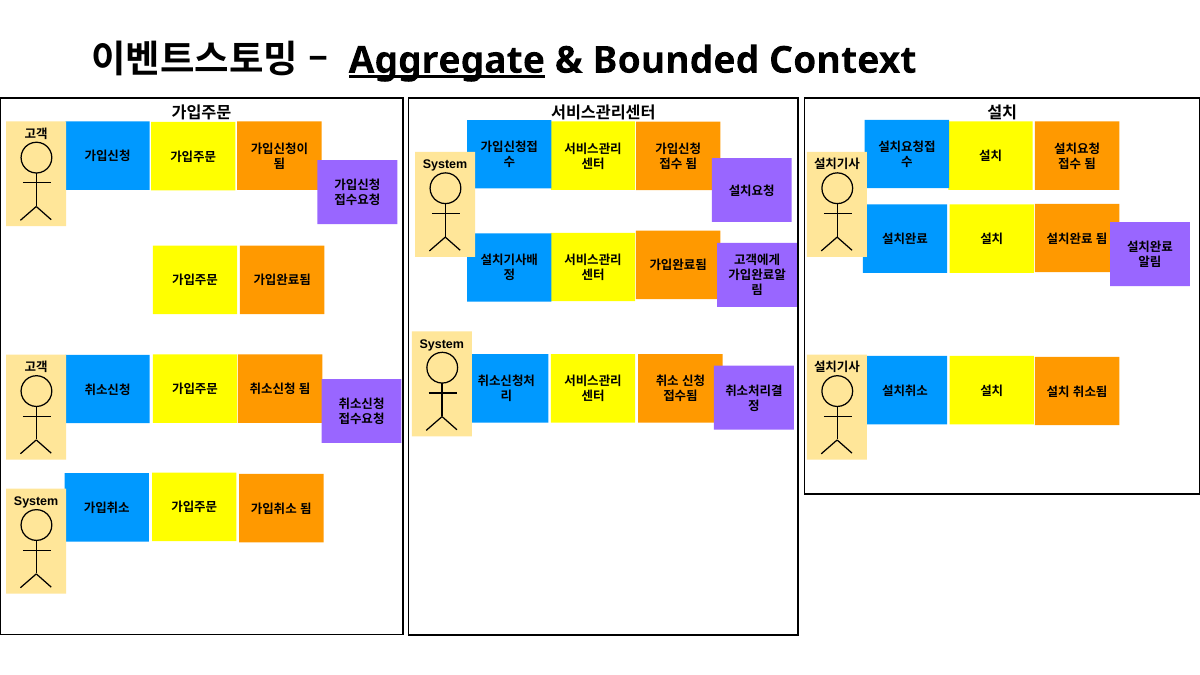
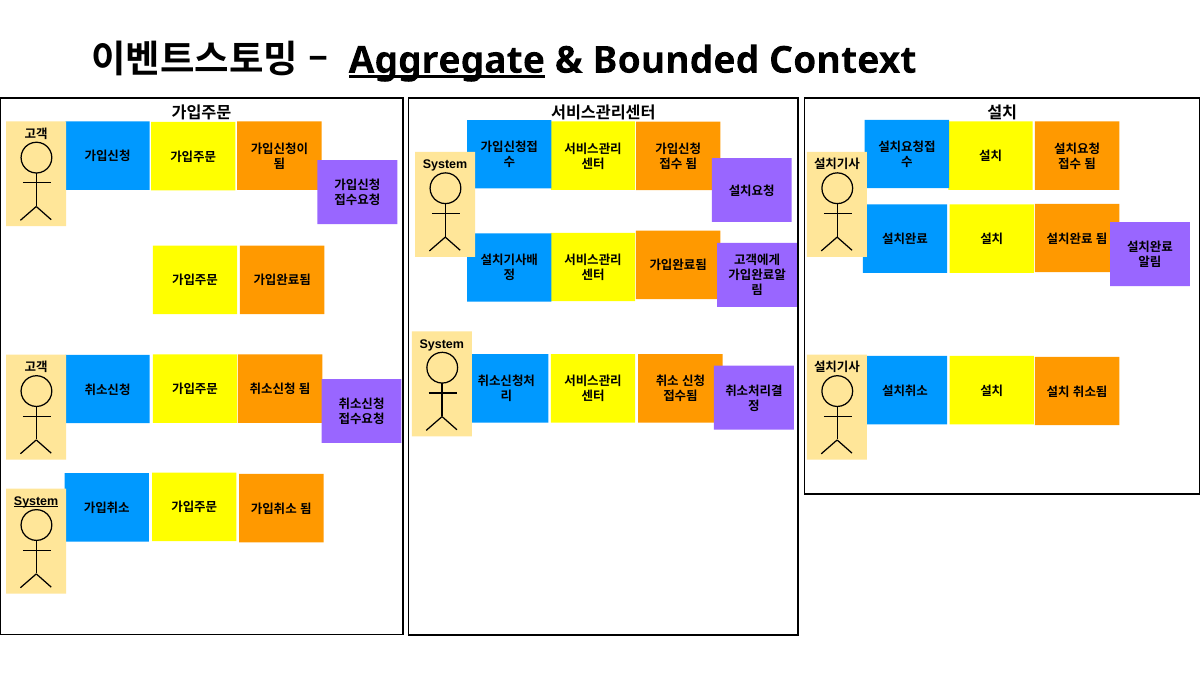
System at (36, 501) underline: none -> present
